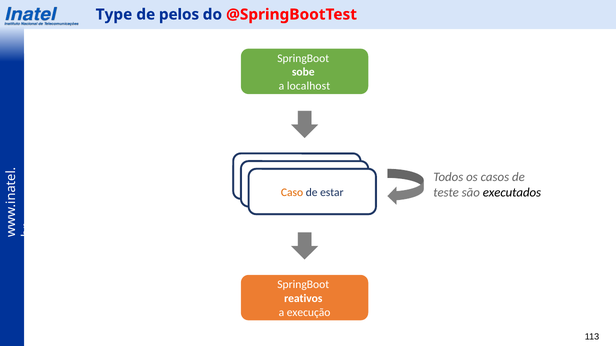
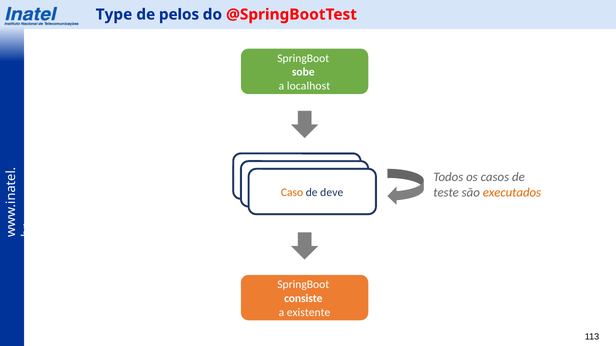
executados colour: black -> orange
estar: estar -> deve
reativos: reativos -> consiste
execução: execução -> existente
